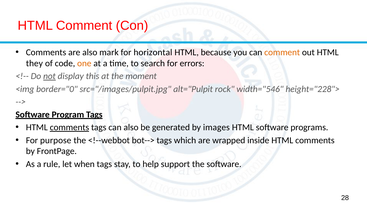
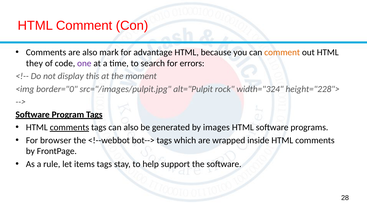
horizontal: horizontal -> advantage
one colour: orange -> purple
not underline: present -> none
width="546: width="546 -> width="324
purpose: purpose -> browser
when: when -> items
